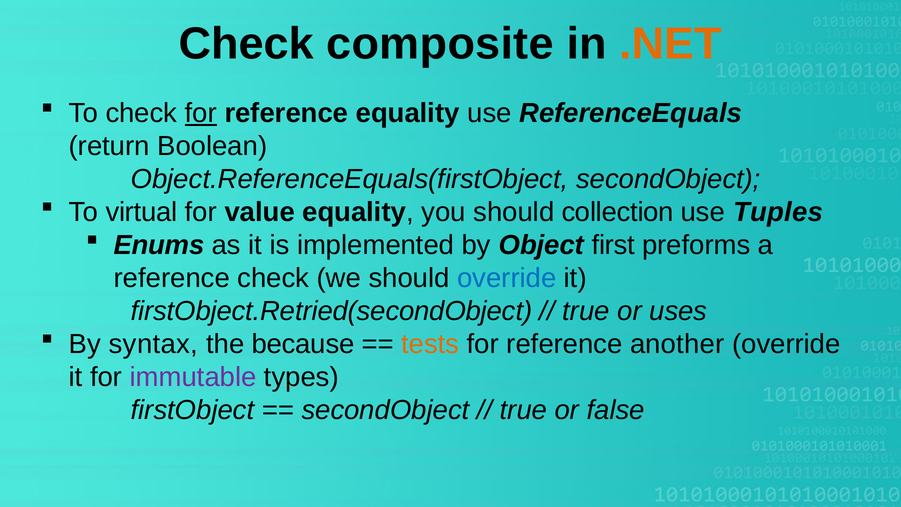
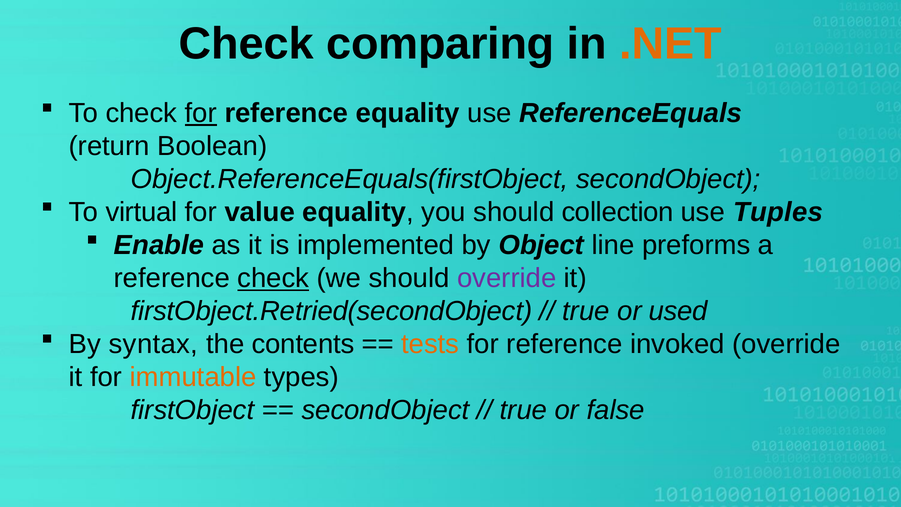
composite: composite -> comparing
Enums: Enums -> Enable
first: first -> line
check at (273, 278) underline: none -> present
override at (507, 278) colour: blue -> purple
uses: uses -> used
because: because -> contents
another: another -> invoked
immutable colour: purple -> orange
